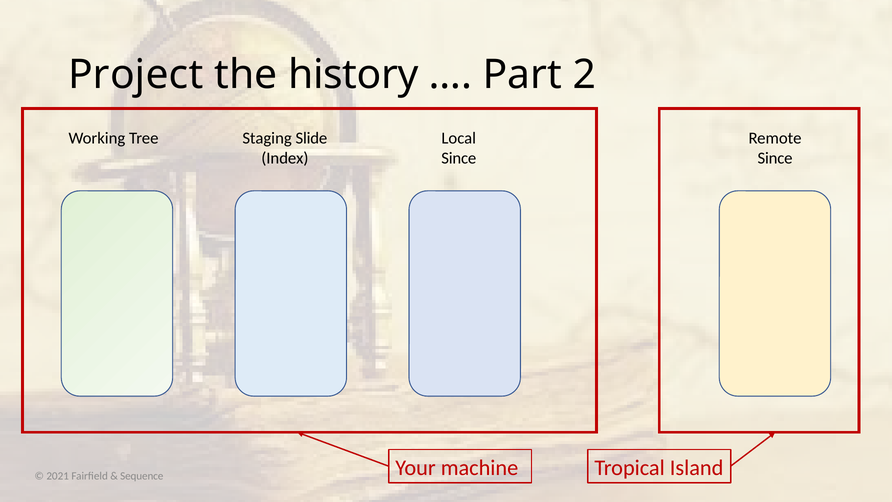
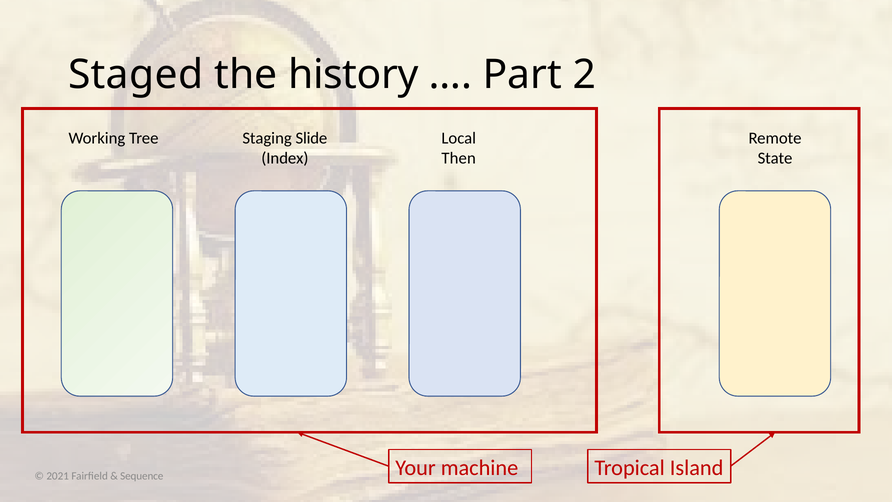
Project: Project -> Staged
Since at (459, 158): Since -> Then
Since at (775, 158): Since -> State
